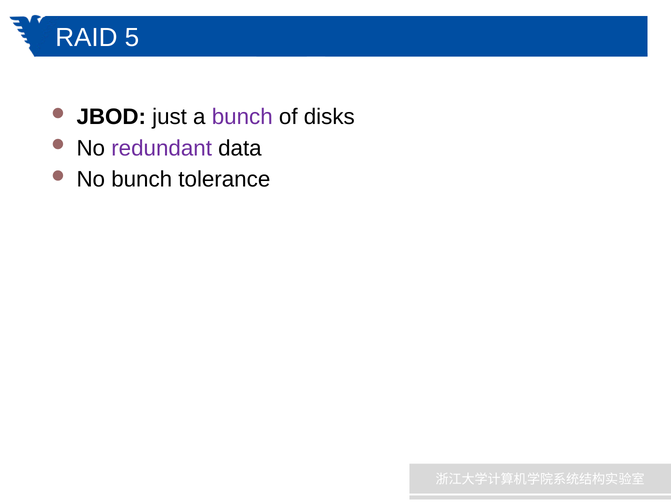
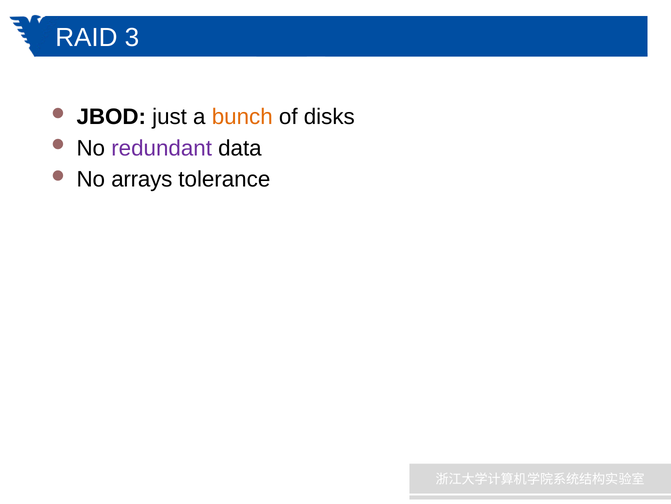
5: 5 -> 3
bunch at (242, 117) colour: purple -> orange
No bunch: bunch -> arrays
